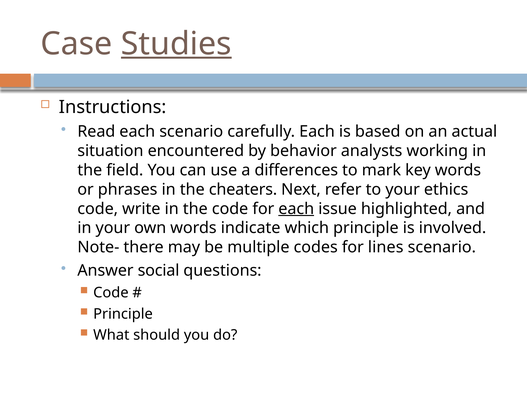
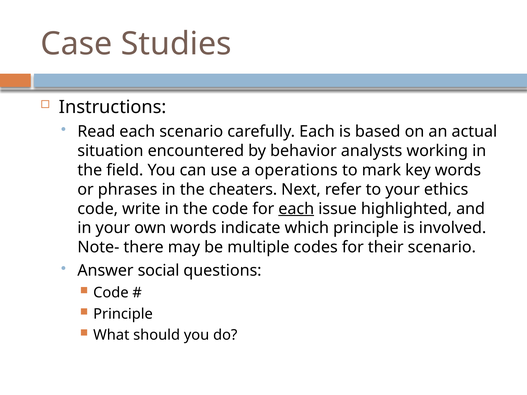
Studies underline: present -> none
differences: differences -> operations
lines: lines -> their
